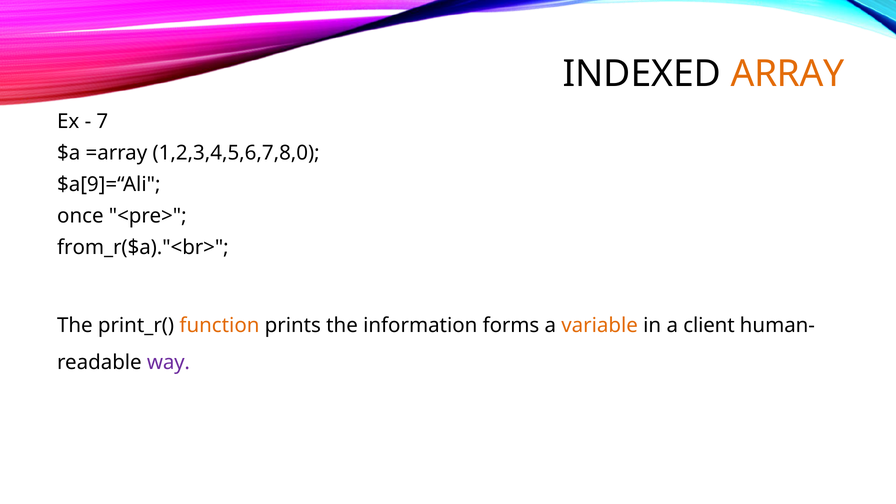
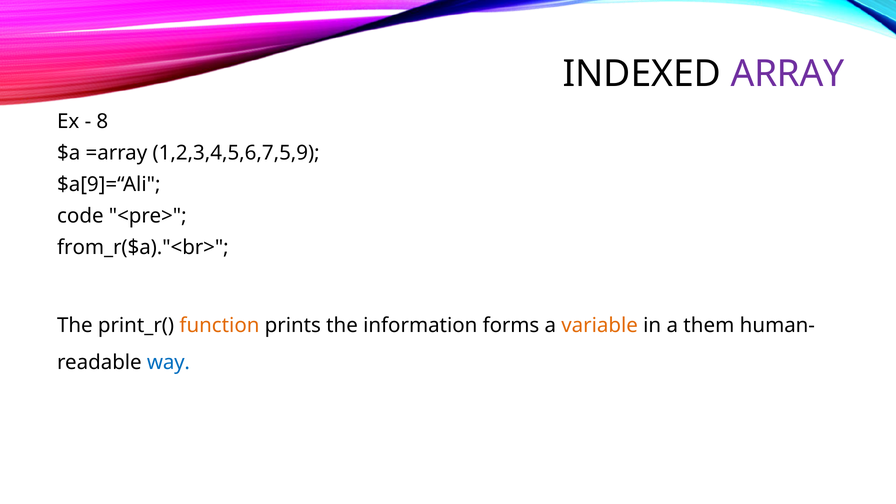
ARRAY colour: orange -> purple
7: 7 -> 8
1,2,3,4,5,6,7,8,0: 1,2,3,4,5,6,7,8,0 -> 1,2,3,4,5,6,7,5,9
once: once -> code
client: client -> them
way colour: purple -> blue
